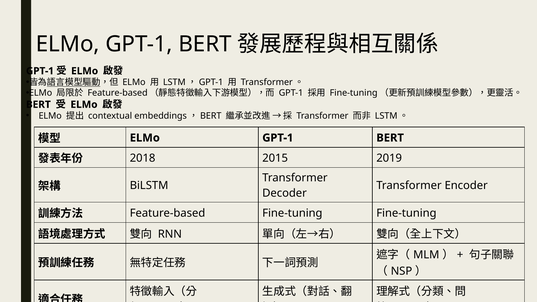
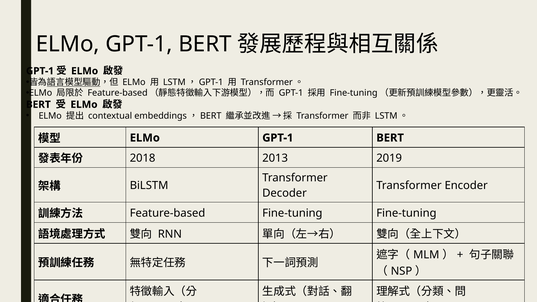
2015: 2015 -> 2013
